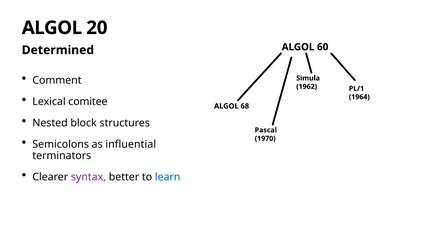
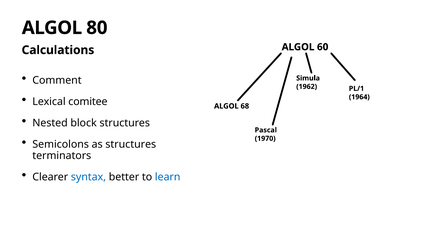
20: 20 -> 80
Determined: Determined -> Calculations
as influential: influential -> structures
syntax colour: purple -> blue
